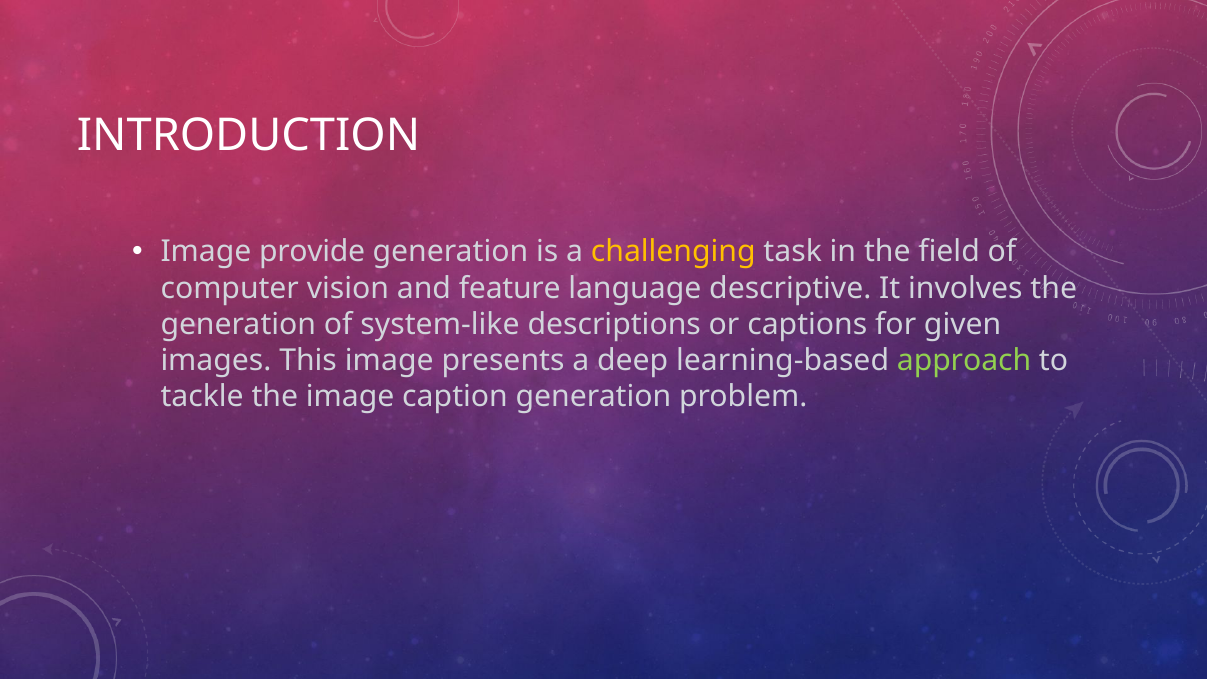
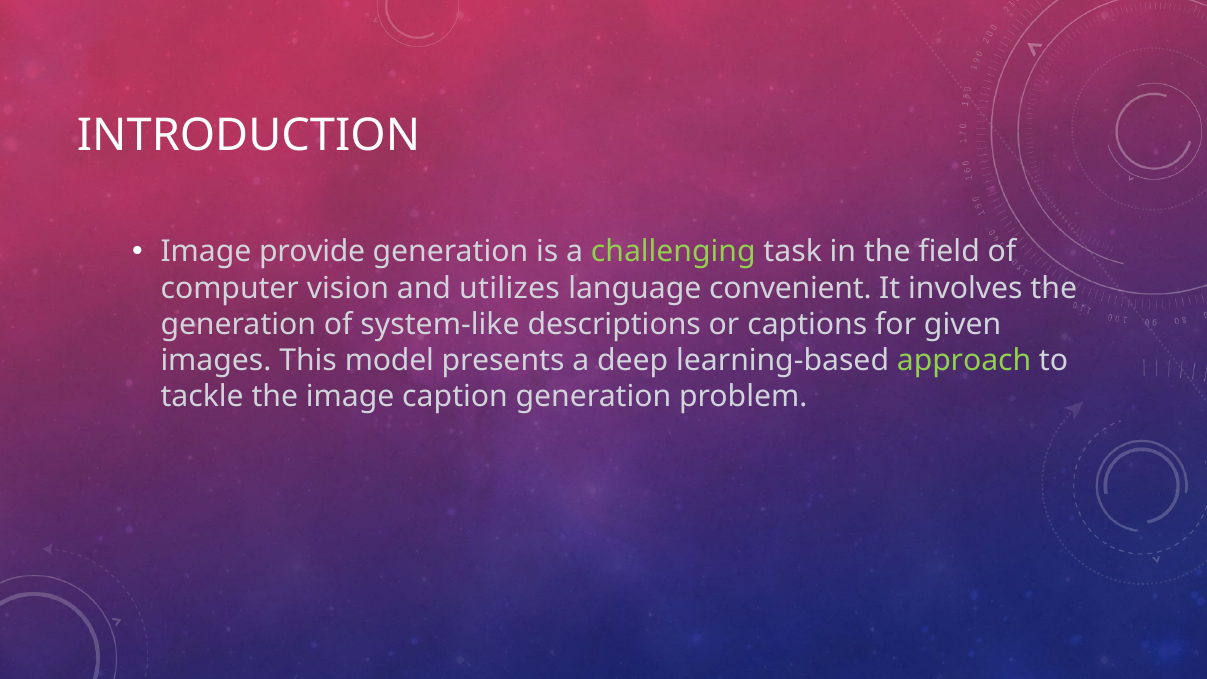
challenging colour: yellow -> light green
feature: feature -> utilizes
descriptive: descriptive -> convenient
This image: image -> model
